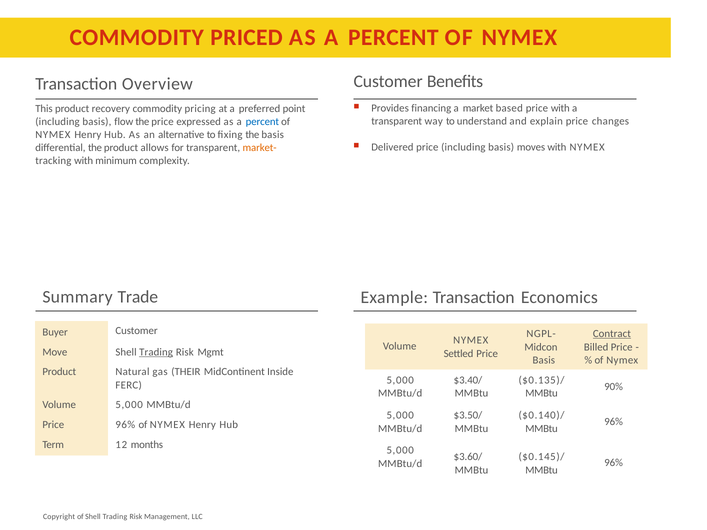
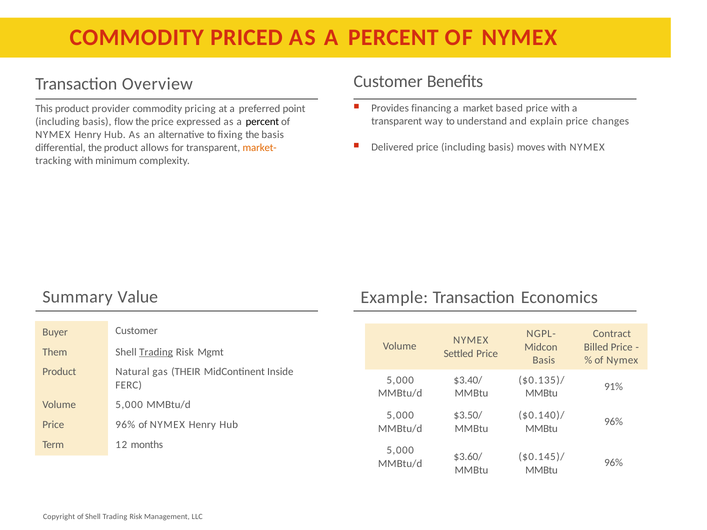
recovery: recovery -> provider
percent at (262, 122) colour: blue -> black
Trade: Trade -> Value
Contract underline: present -> none
Move: Move -> Them
90%: 90% -> 91%
